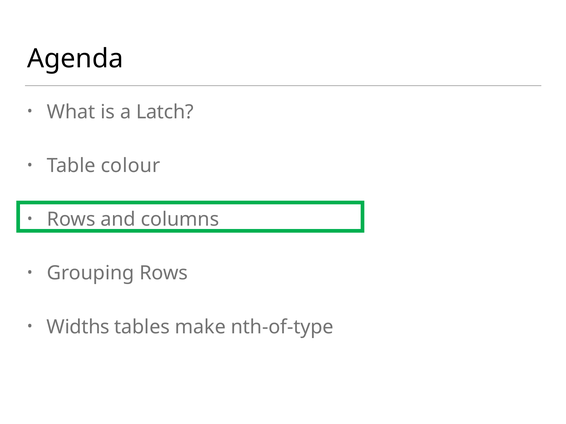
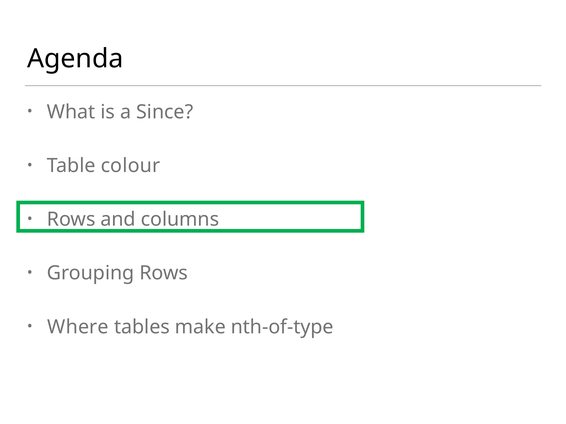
Latch: Latch -> Since
Widths: Widths -> Where
